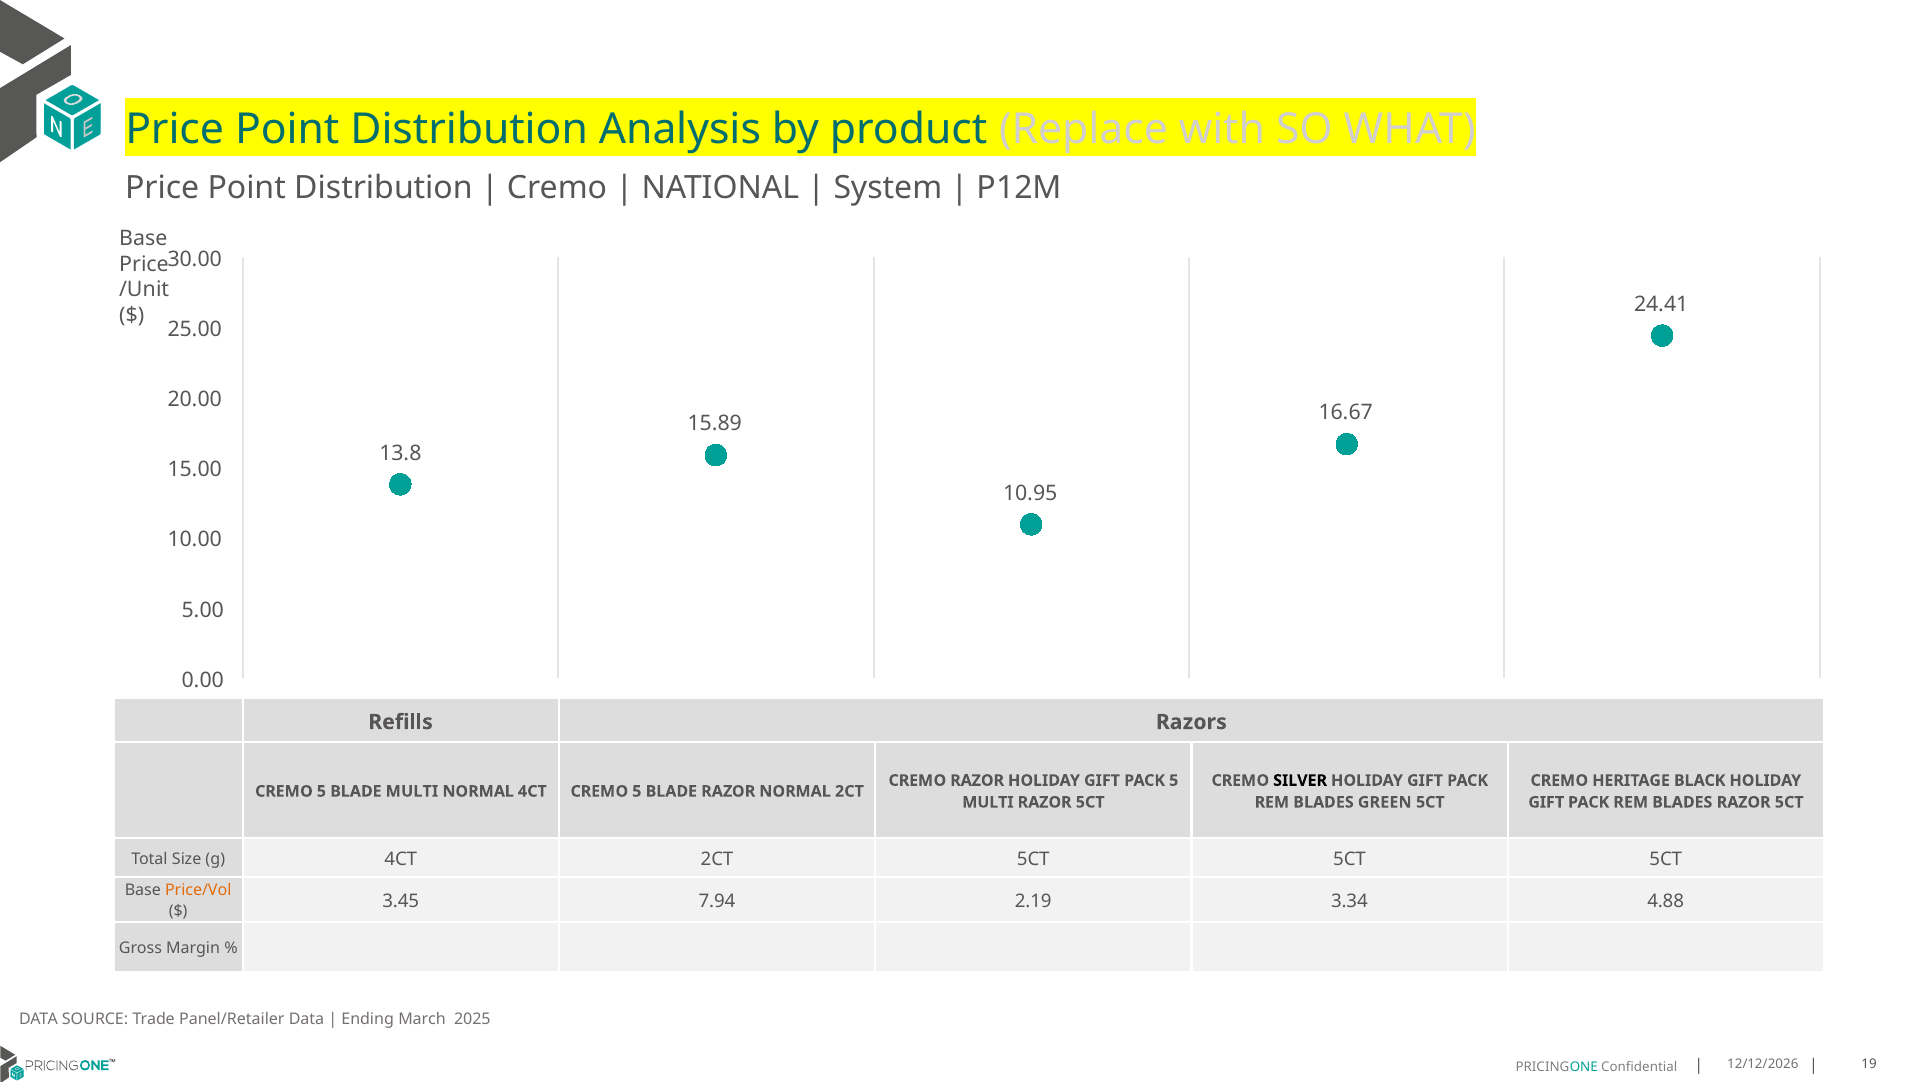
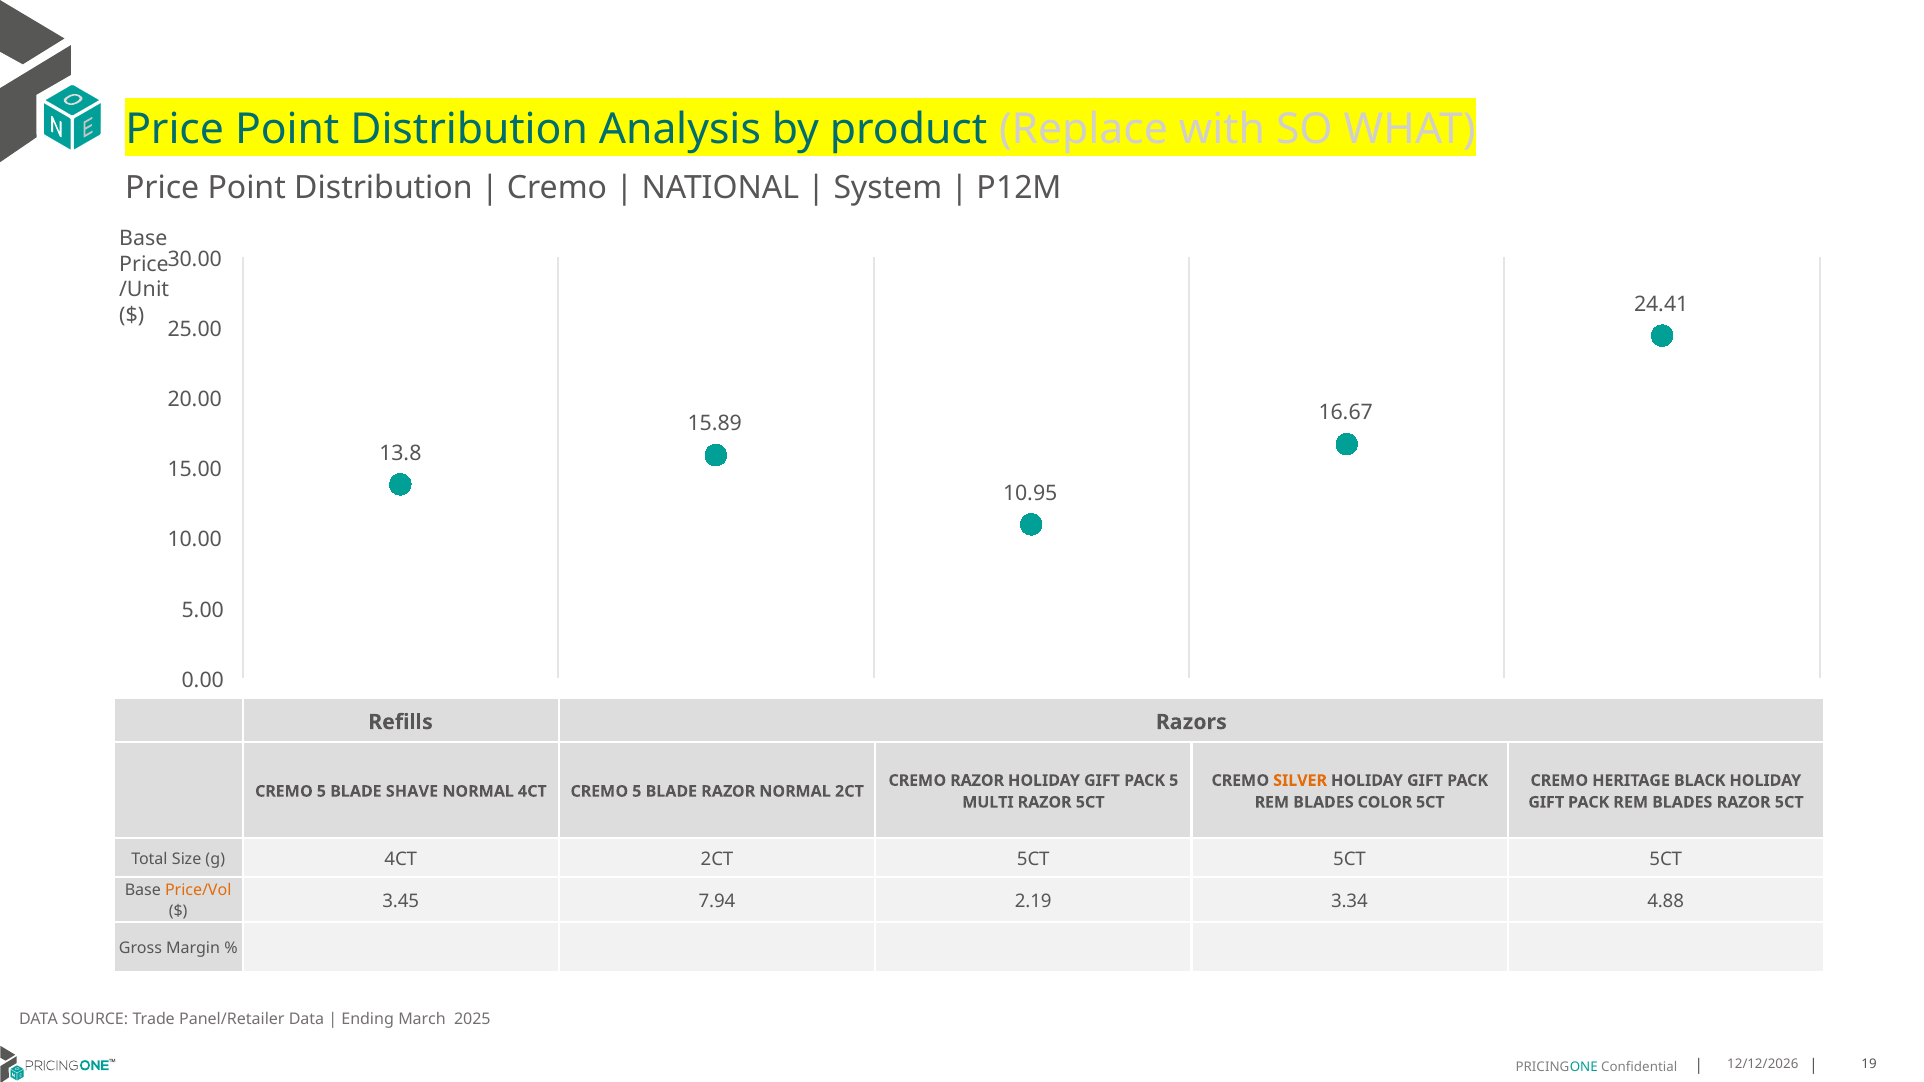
SILVER colour: black -> orange
BLADE MULTI: MULTI -> SHAVE
GREEN: GREEN -> COLOR
